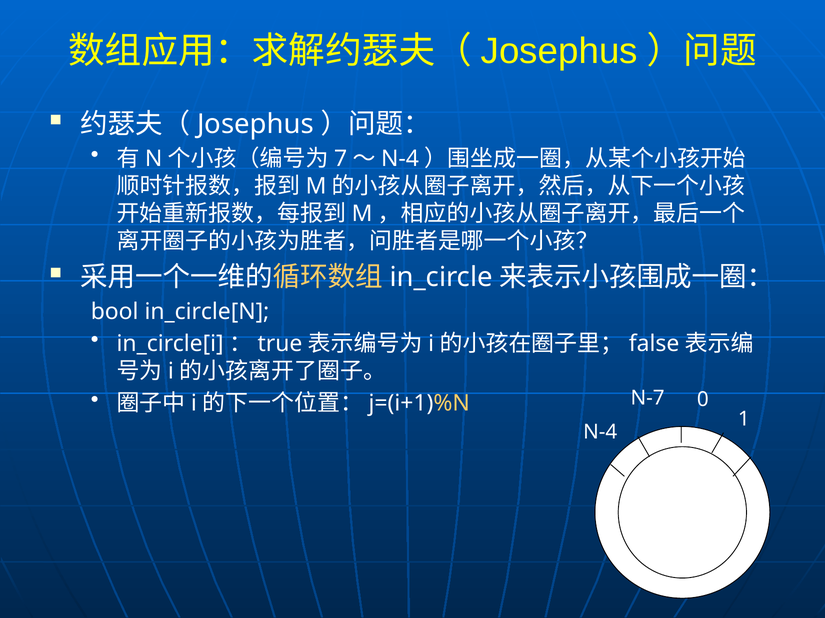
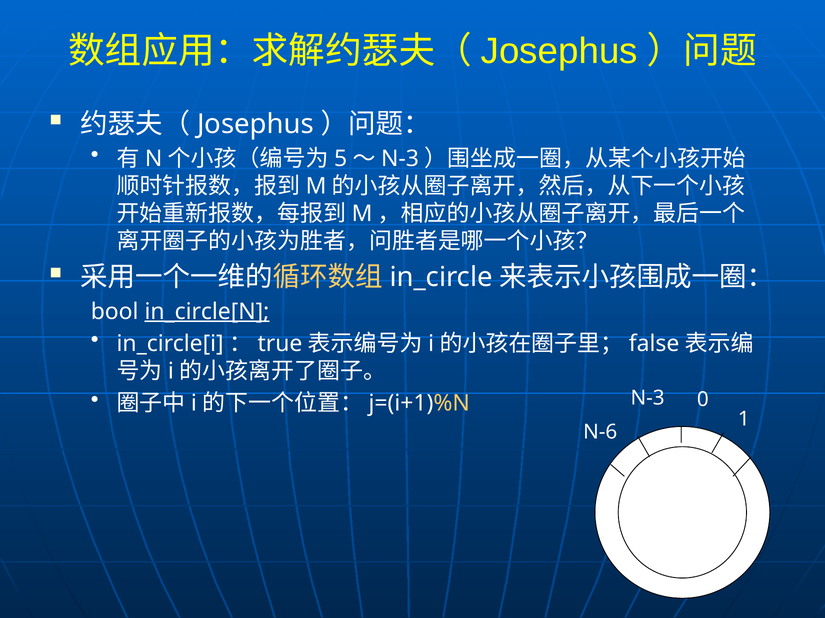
7: 7 -> 5
N-4 at (400, 159): N-4 -> N-3
in_circle[N underline: none -> present
N-7 at (648, 399): N-7 -> N-3
N-4 at (600, 432): N-4 -> N-6
